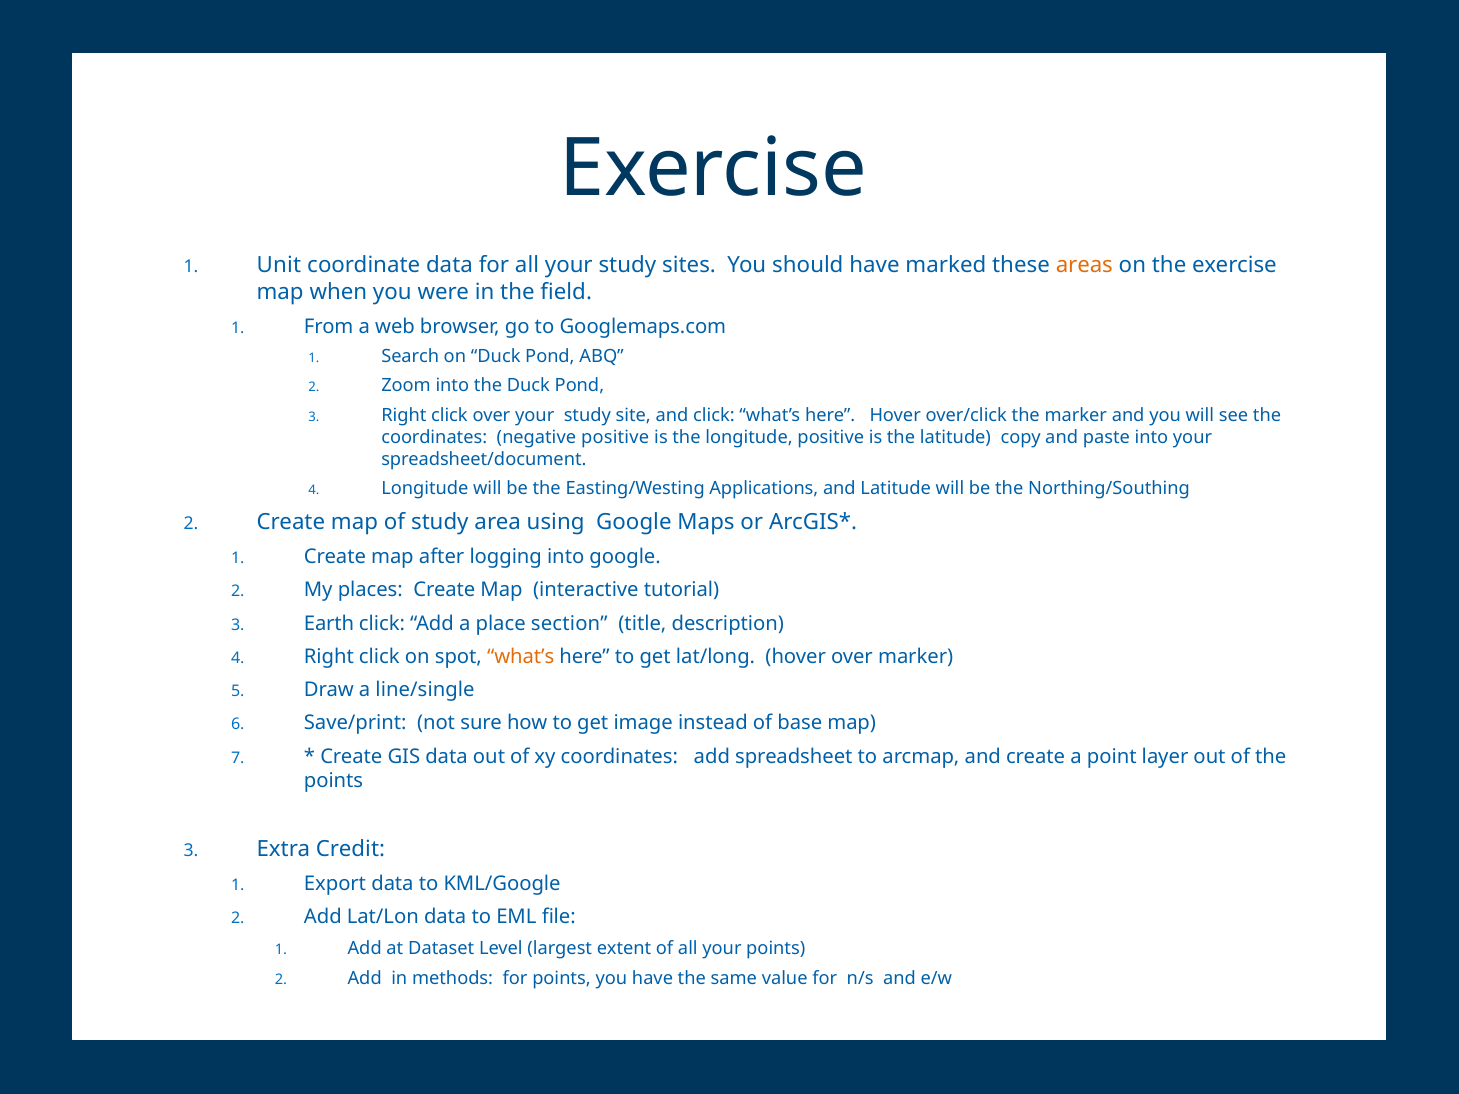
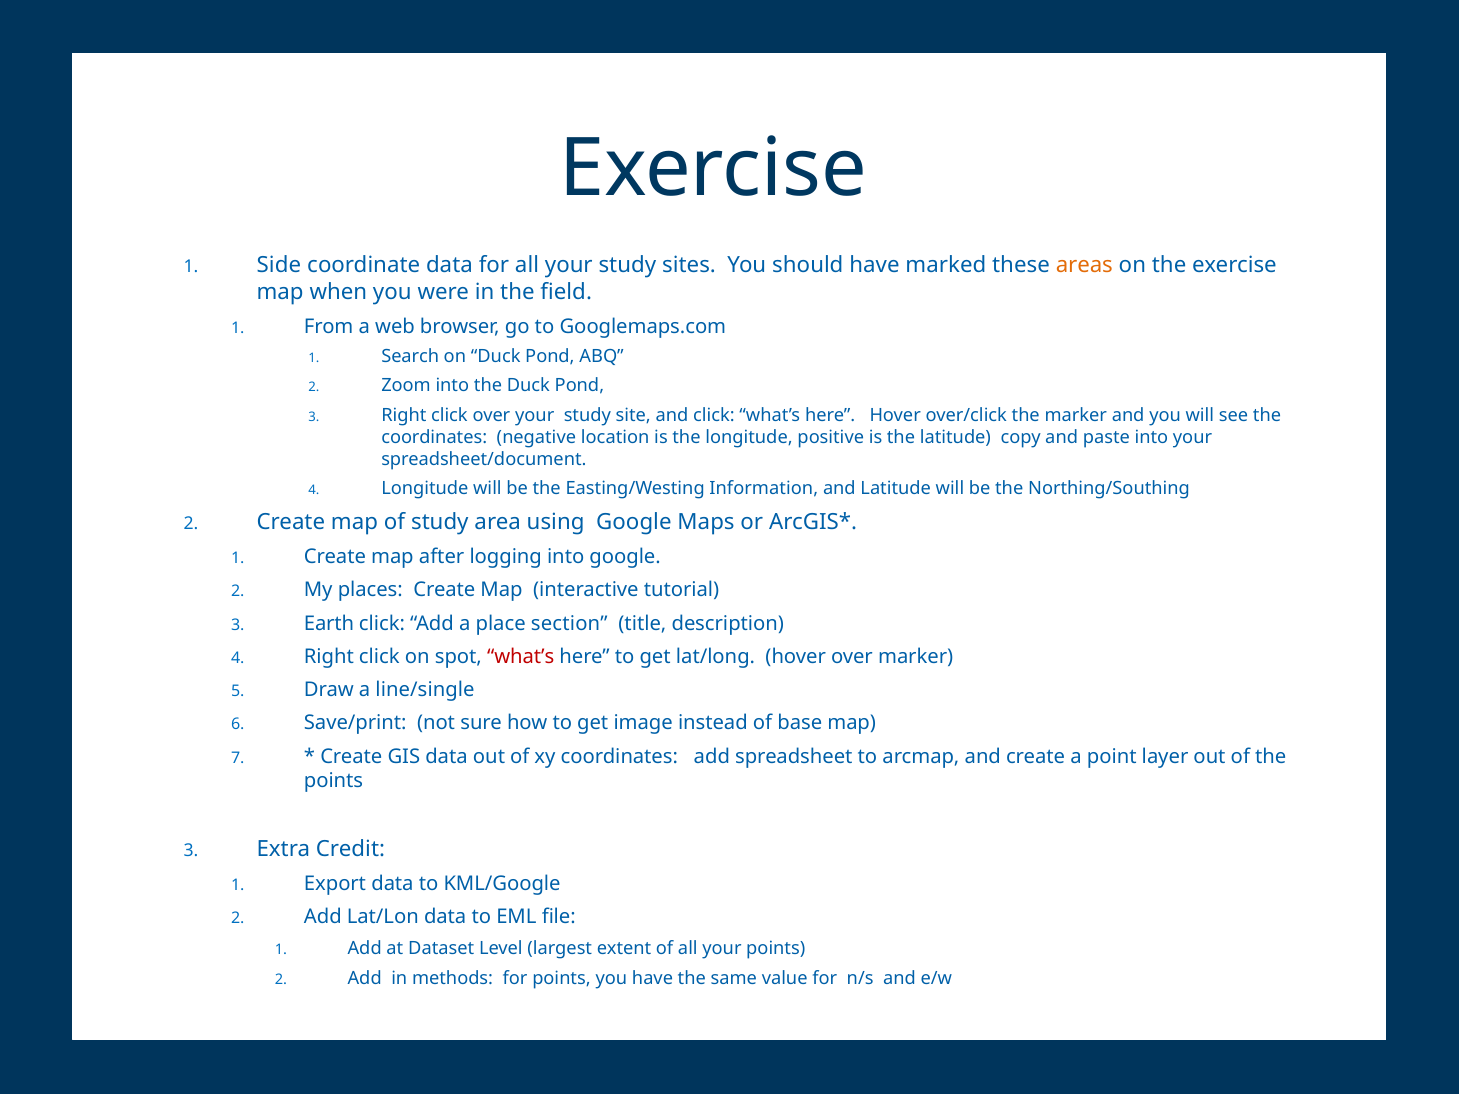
Unit: Unit -> Side
negative positive: positive -> location
Applications: Applications -> Information
what’s at (521, 657) colour: orange -> red
